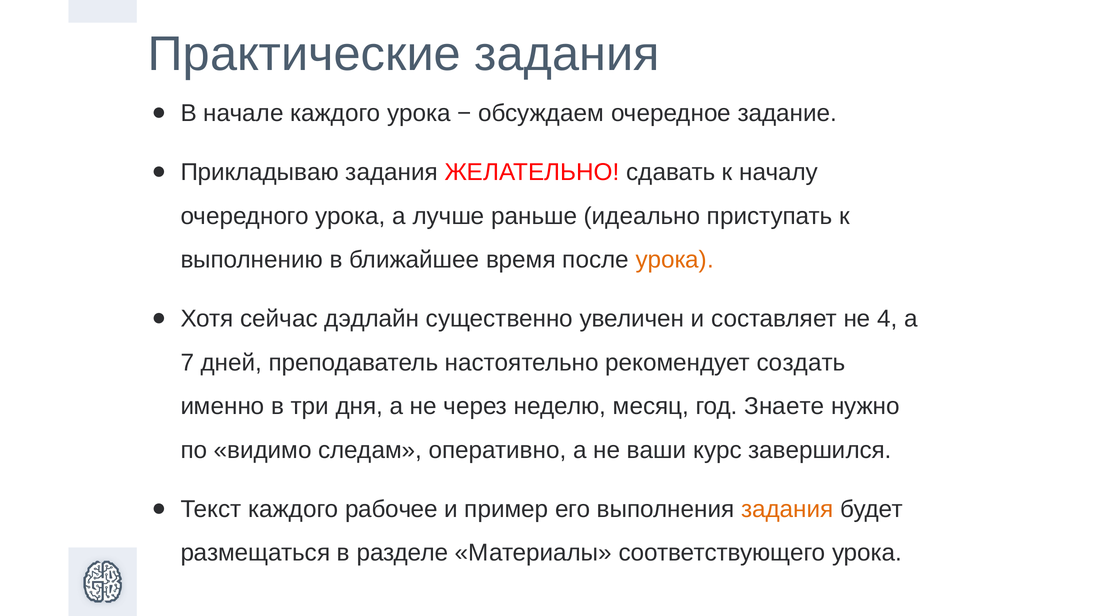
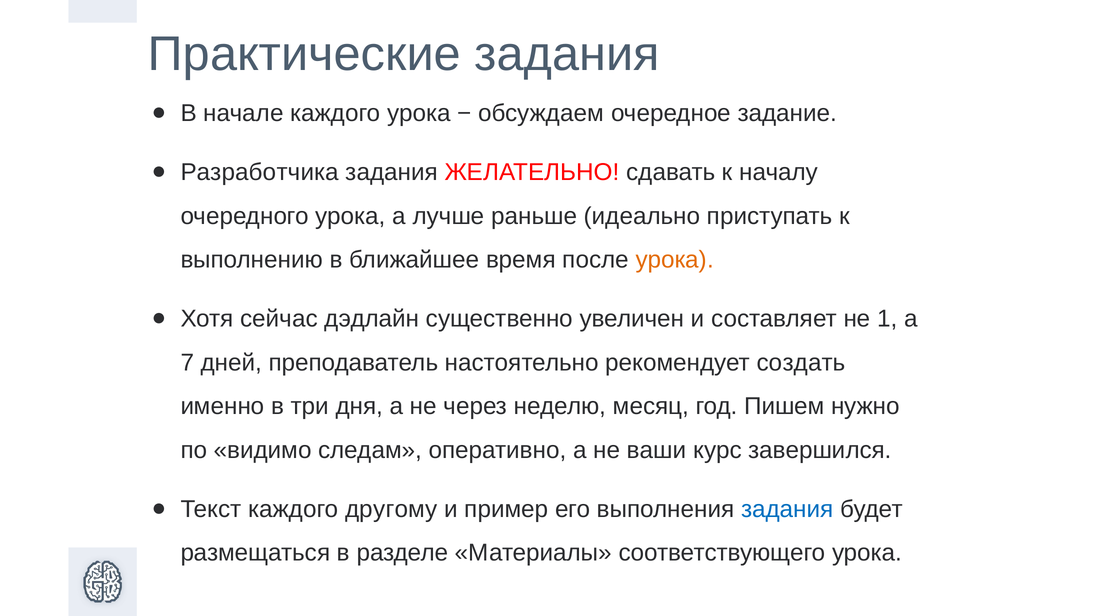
Прикладываю: Прикладываю -> Разработчика
4: 4 -> 1
Знаете: Знаете -> Пишем
рабочее: рабочее -> другому
задания at (787, 509) colour: orange -> blue
